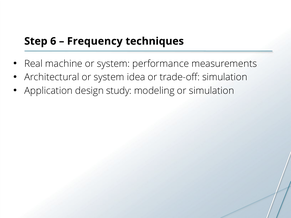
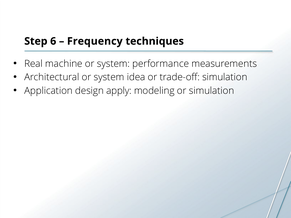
study: study -> apply
